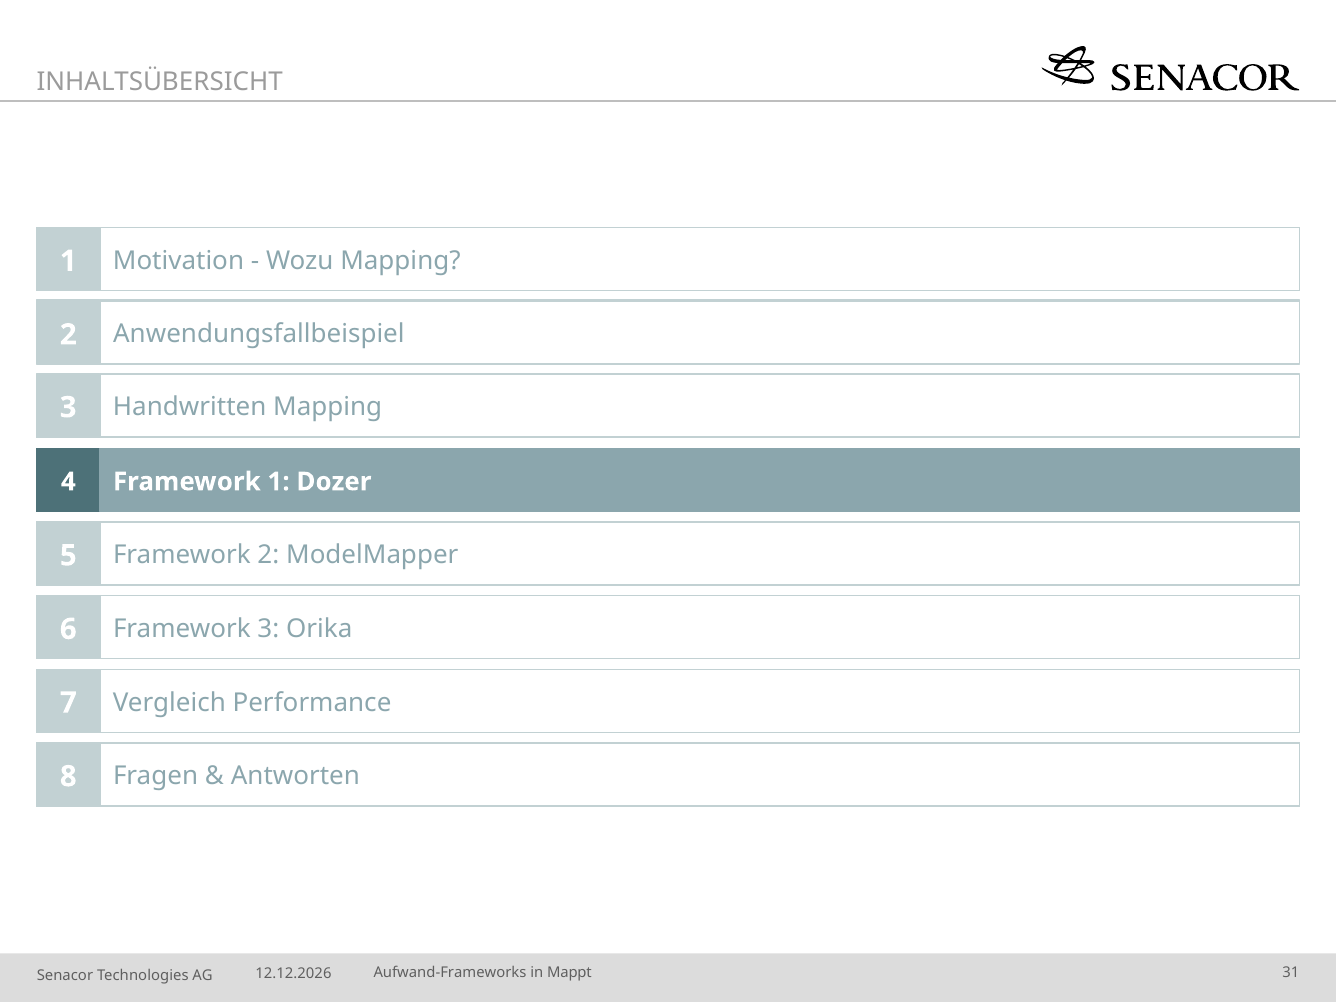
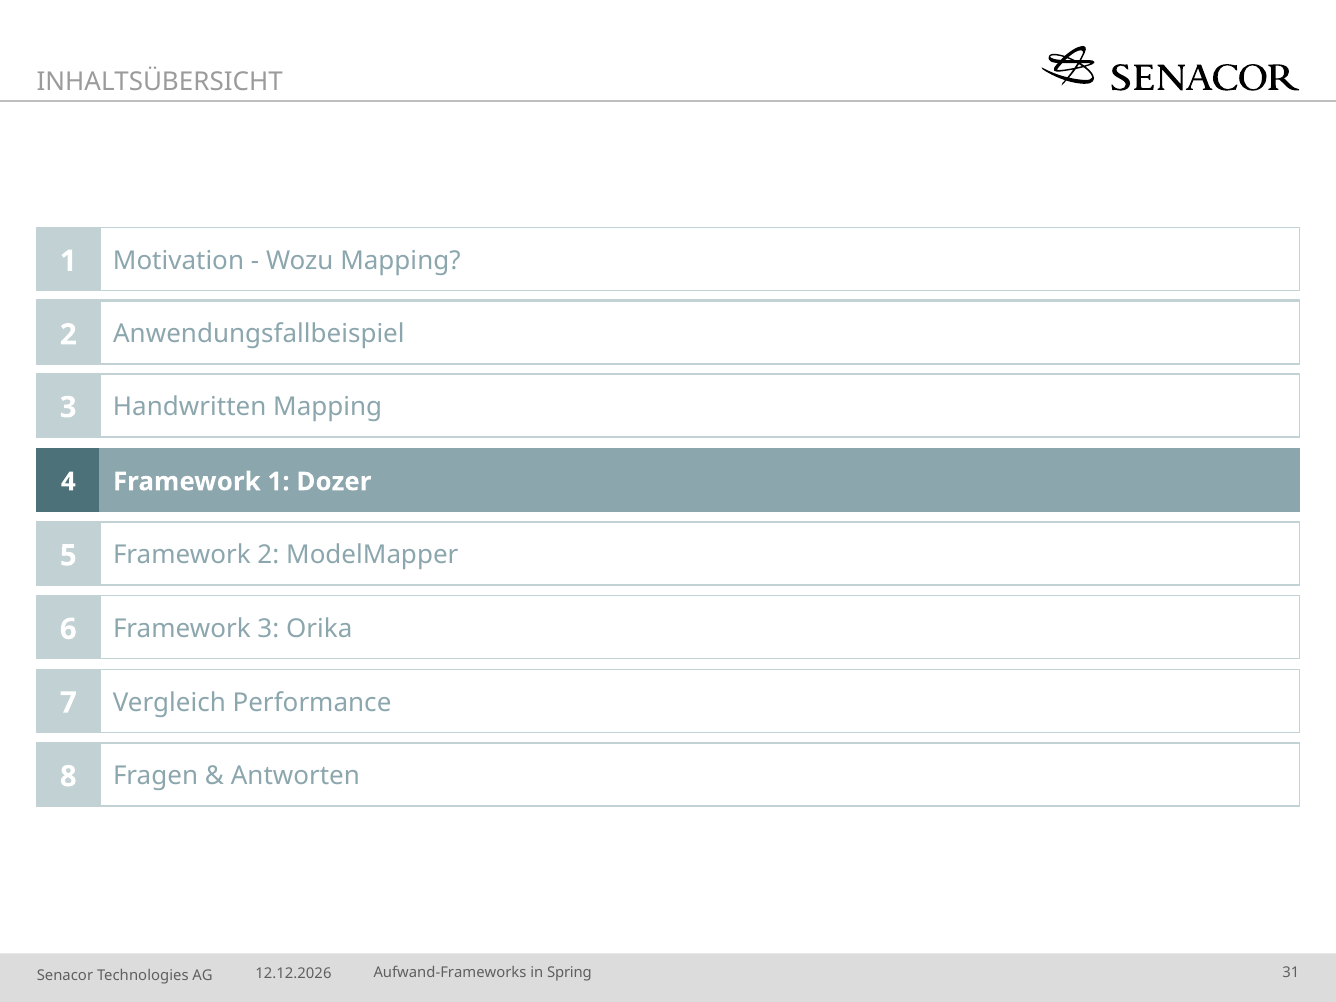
Mappt: Mappt -> Spring
